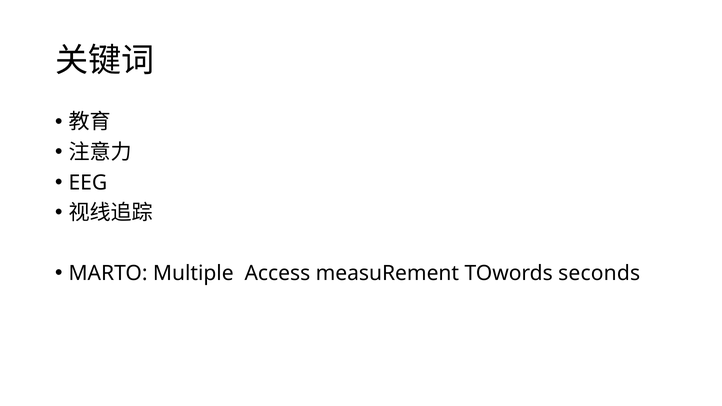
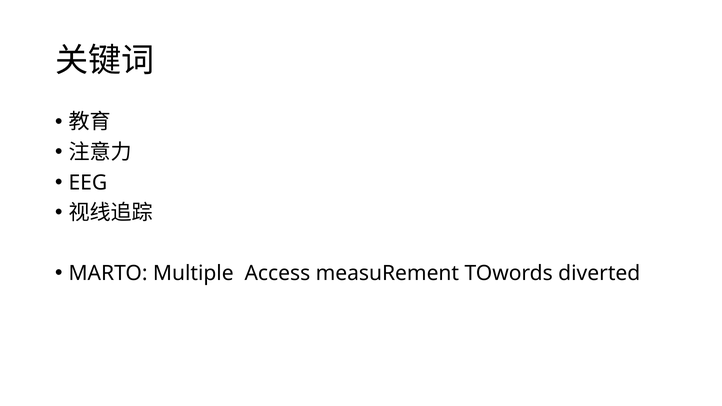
seconds: seconds -> diverted
